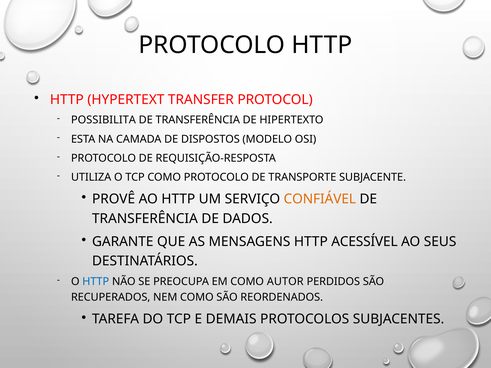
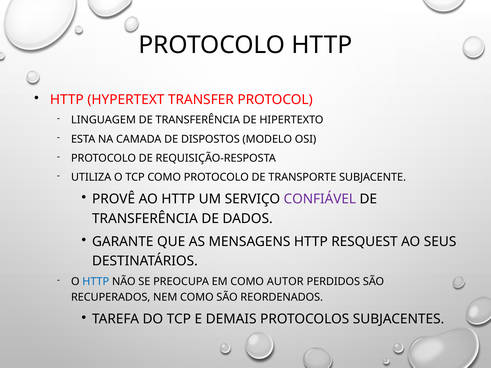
POSSIBILITA: POSSIBILITA -> LINGUAGEM
CONFIÁVEL colour: orange -> purple
ACESSÍVEL: ACESSÍVEL -> RESQUEST
